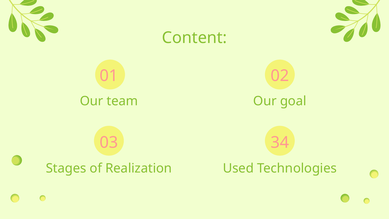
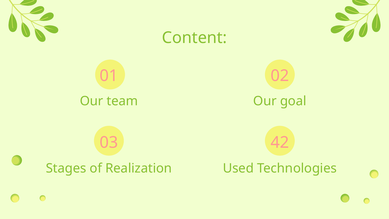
34: 34 -> 42
